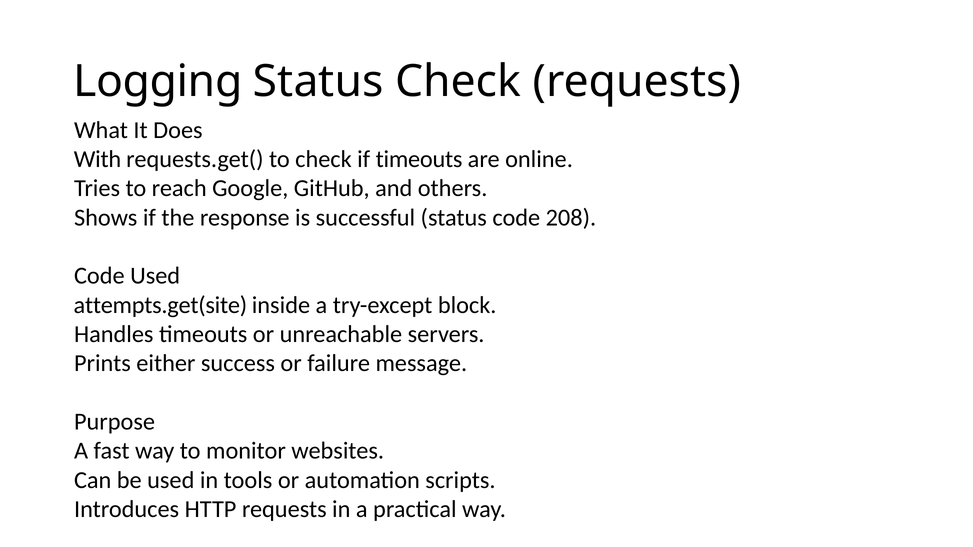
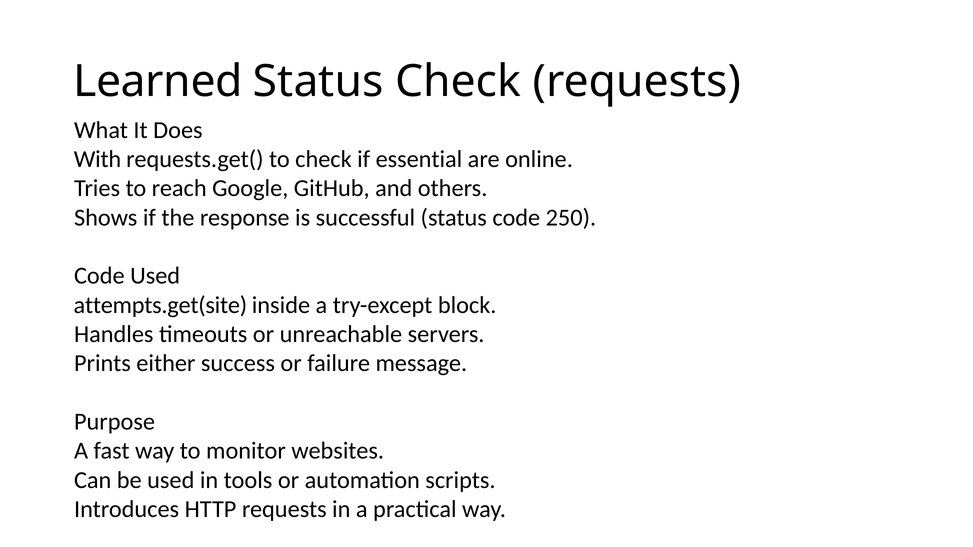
Logging: Logging -> Learned
if timeouts: timeouts -> essential
208: 208 -> 250
